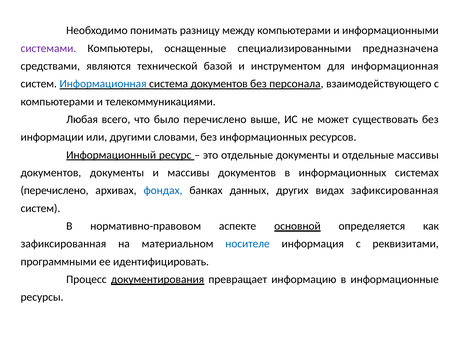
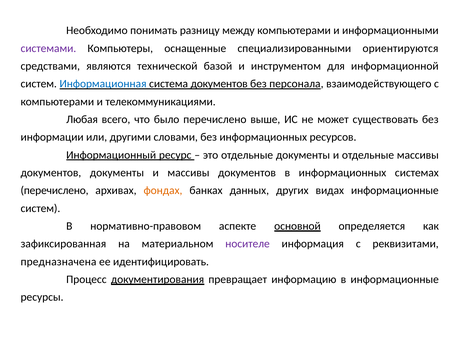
предназначена: предназначена -> ориентируются
для информационная: информационная -> информационной
фондах colour: blue -> orange
видах зафиксированная: зафиксированная -> информационные
носителе colour: blue -> purple
программными: программными -> предназначена
